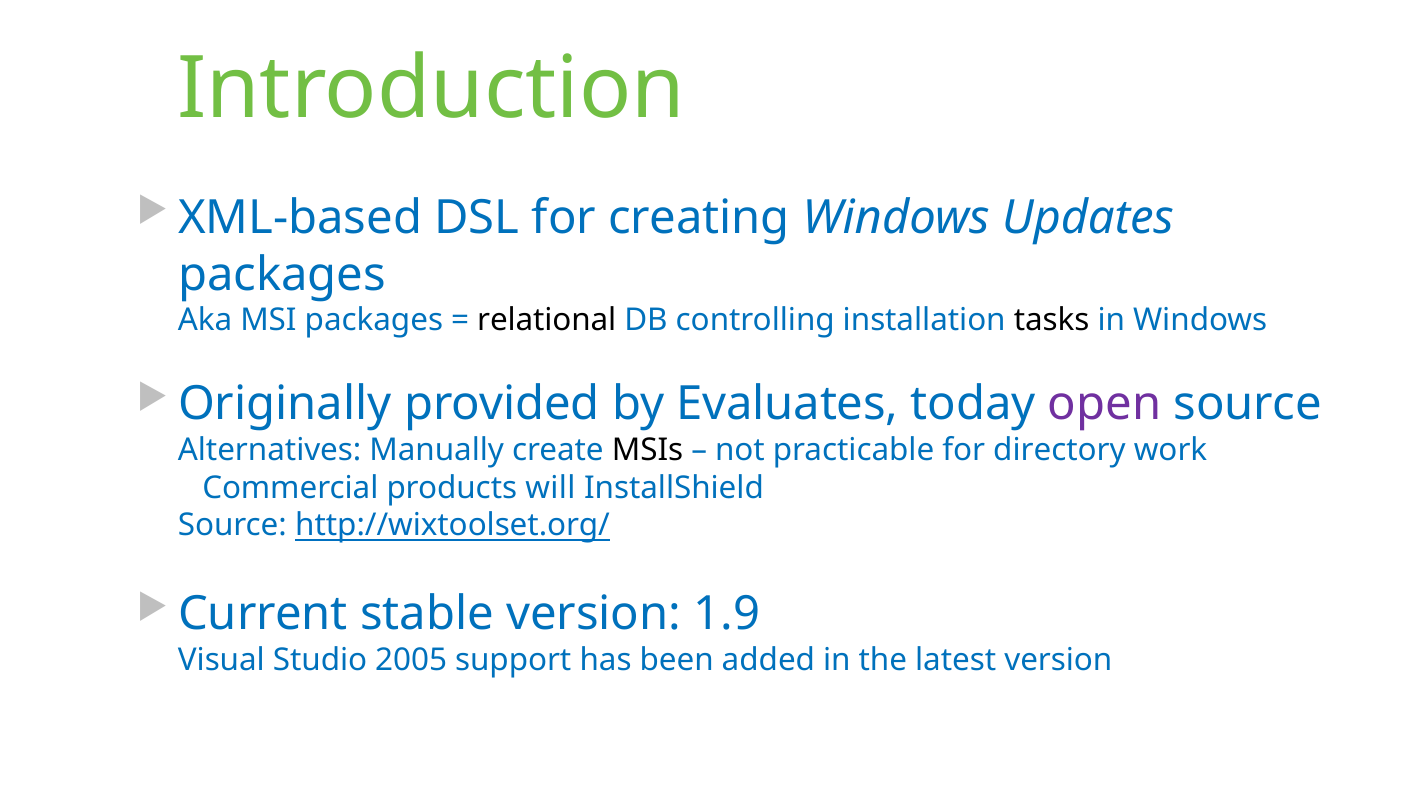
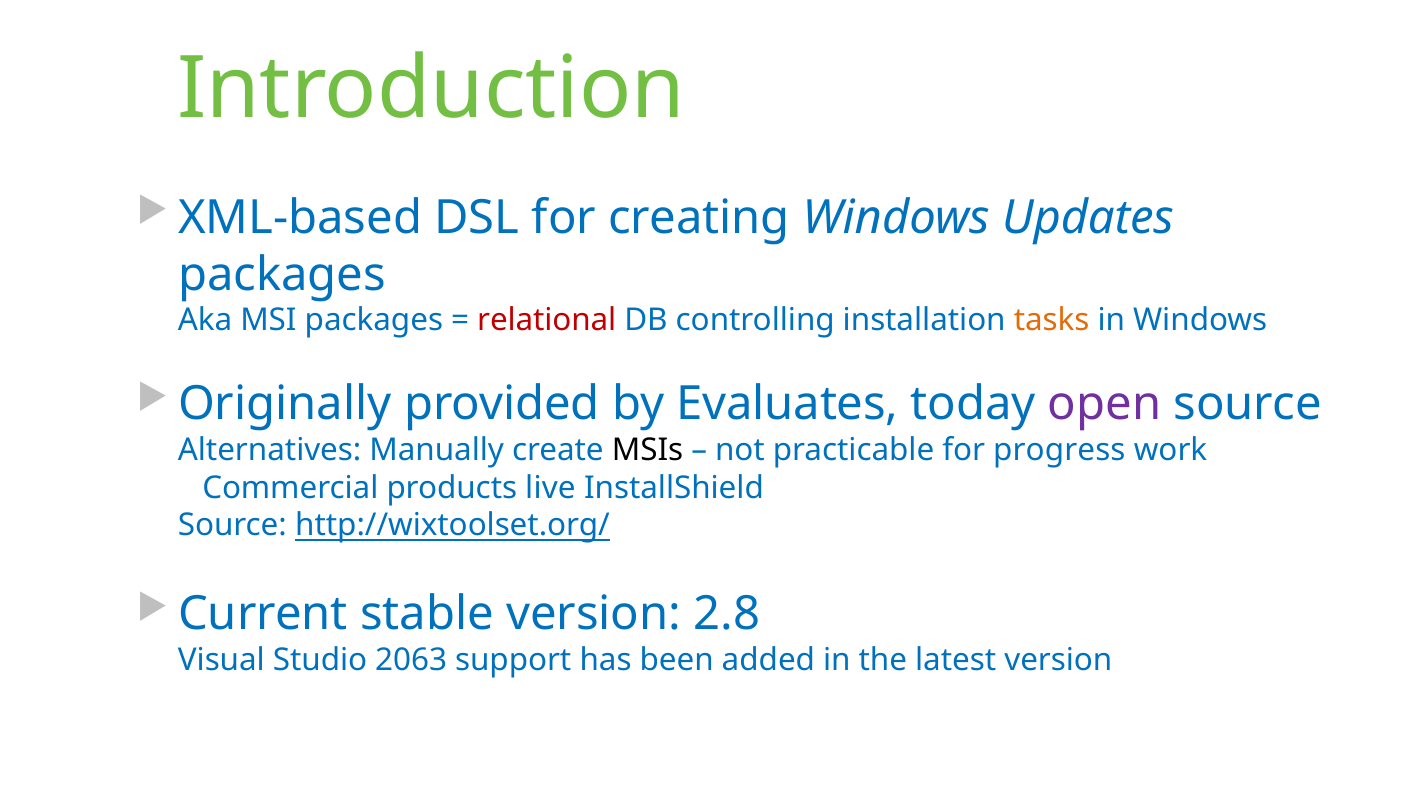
relational colour: black -> red
tasks colour: black -> orange
directory: directory -> progress
will: will -> live
1.9: 1.9 -> 2.8
2005: 2005 -> 2063
